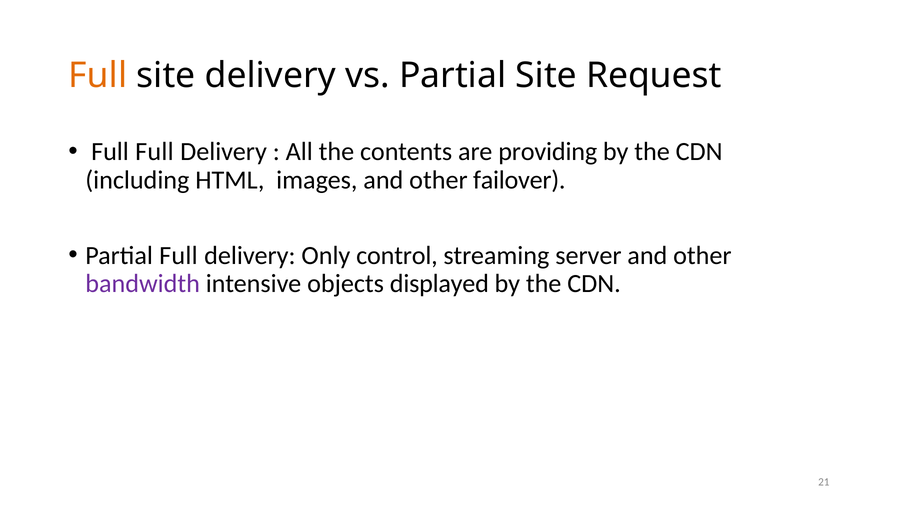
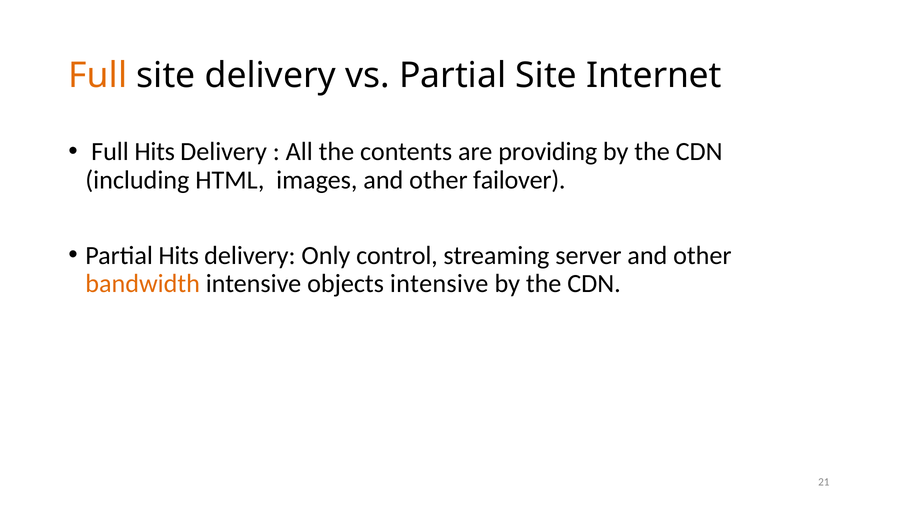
Request: Request -> Internet
Full Full: Full -> Hits
Partial Full: Full -> Hits
bandwidth colour: purple -> orange
objects displayed: displayed -> intensive
